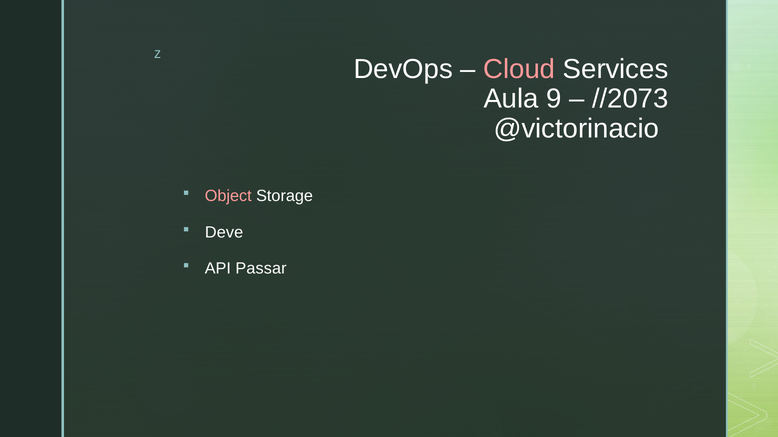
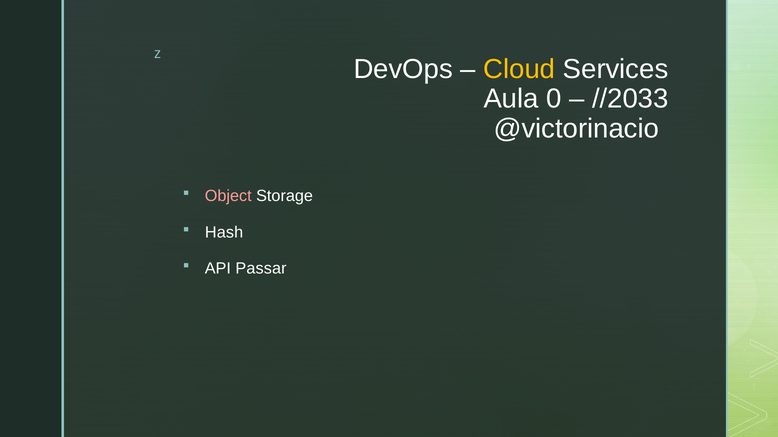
Cloud colour: pink -> yellow
9: 9 -> 0
//2073: //2073 -> //2033
Deve: Deve -> Hash
